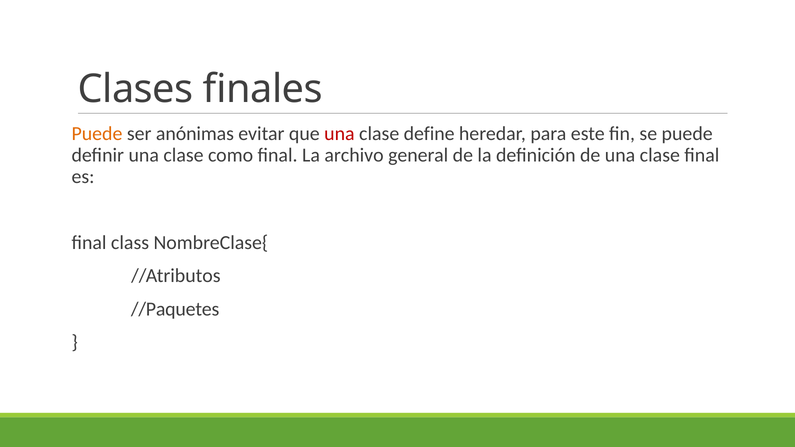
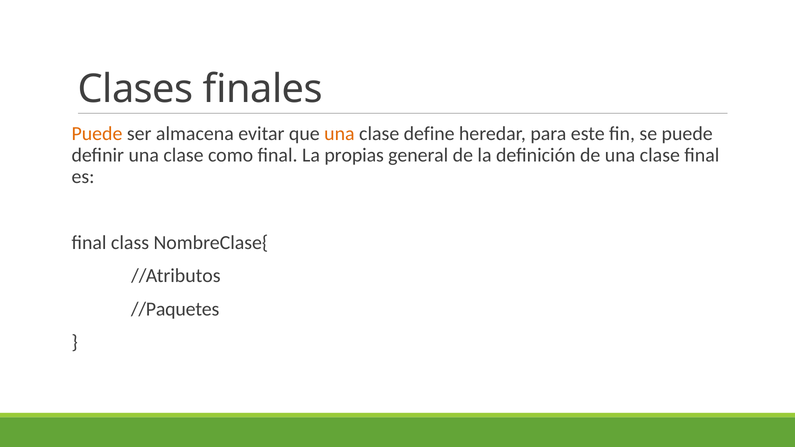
anónimas: anónimas -> almacena
una at (339, 134) colour: red -> orange
archivo: archivo -> propias
